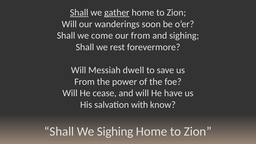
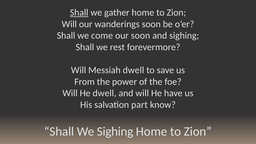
gather underline: present -> none
our from: from -> soon
He cease: cease -> dwell
with: with -> part
